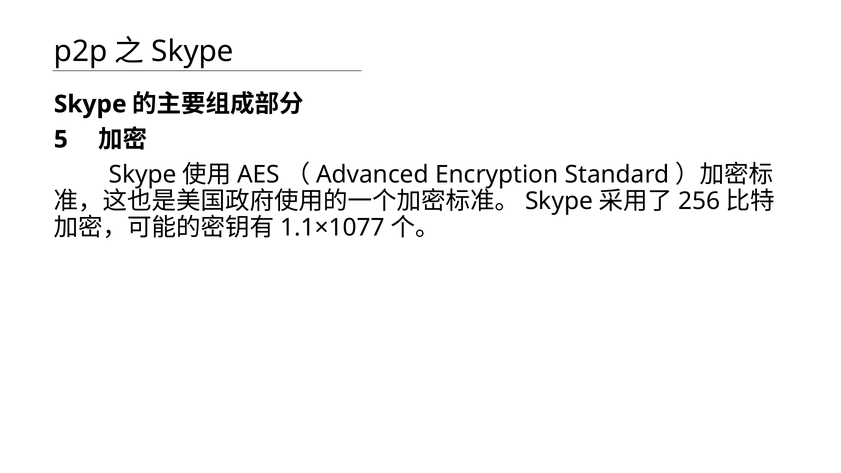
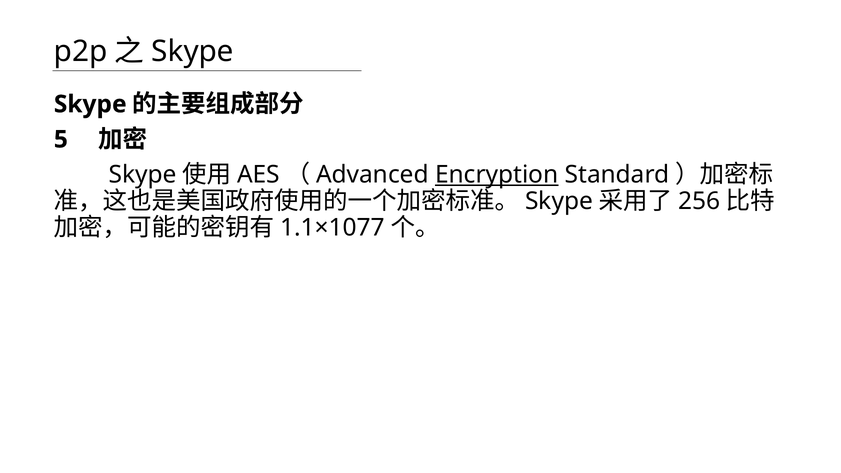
Encryption underline: none -> present
